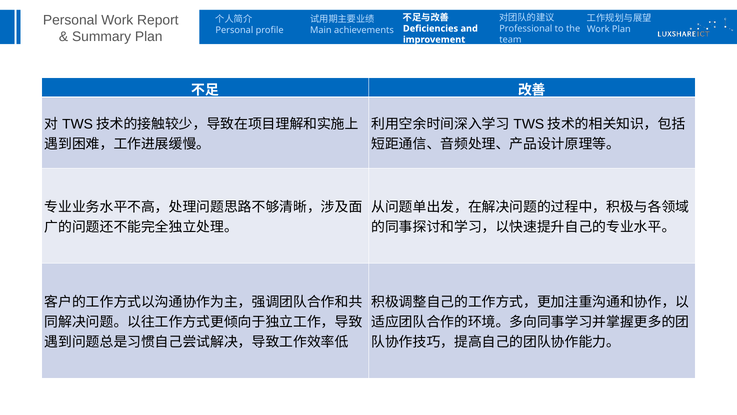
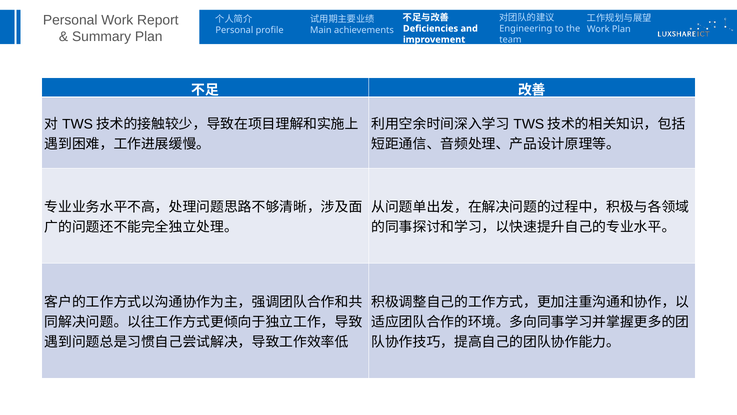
Professional: Professional -> Engineering
